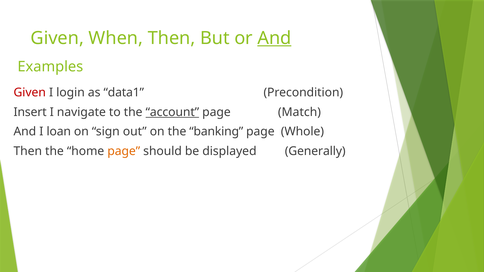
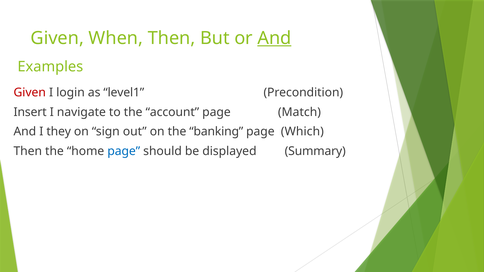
data1: data1 -> level1
account underline: present -> none
loan: loan -> they
Whole: Whole -> Which
page at (124, 151) colour: orange -> blue
Generally: Generally -> Summary
